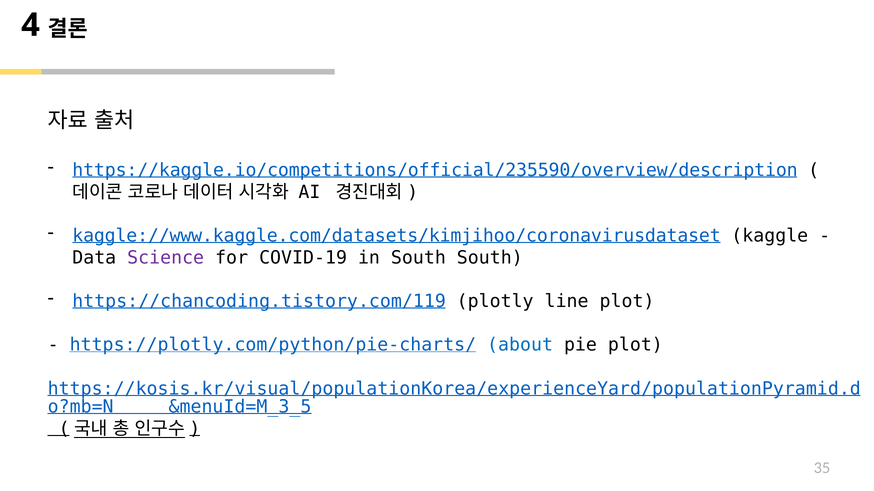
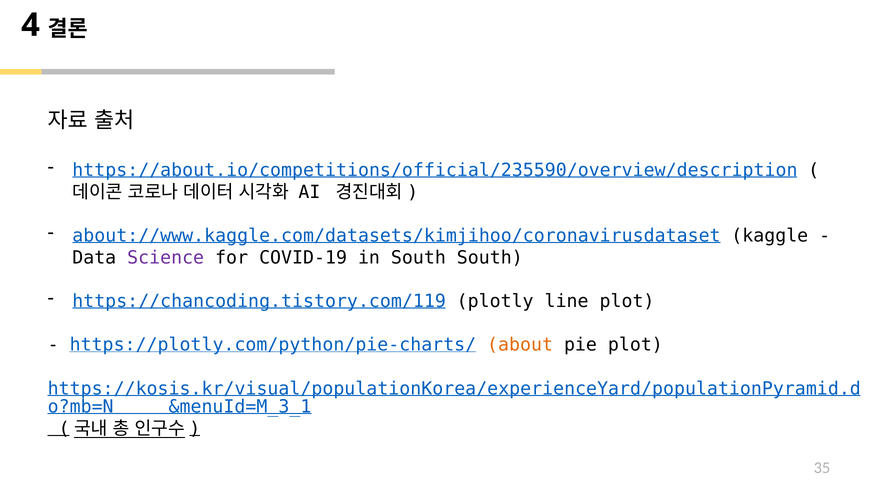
https://kaggle.io/competitions/official/235590/overview/description: https://kaggle.io/competitions/official/235590/overview/description -> https://about.io/competitions/official/235590/overview/description
kaggle://www.kaggle.com/datasets/kimjihoo/coronavirusdataset: kaggle://www.kaggle.com/datasets/kimjihoo/coronavirusdataset -> about://www.kaggle.com/datasets/kimjihoo/coronavirusdataset
about colour: blue -> orange
&menuId=M_3_5: &menuId=M_3_5 -> &menuId=M_3_1
